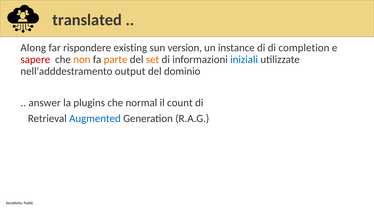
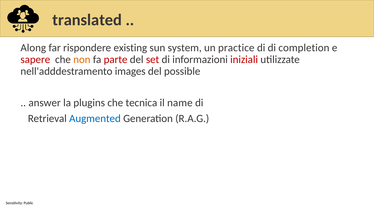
version: version -> system
instance: instance -> practice
parte colour: orange -> red
set colour: orange -> red
iniziali colour: blue -> red
output: output -> images
dominio: dominio -> possible
normal: normal -> tecnica
count: count -> name
